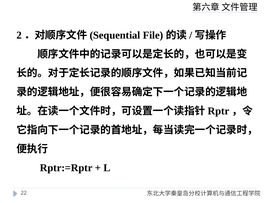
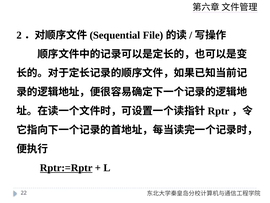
Rptr:=Rptr underline: none -> present
